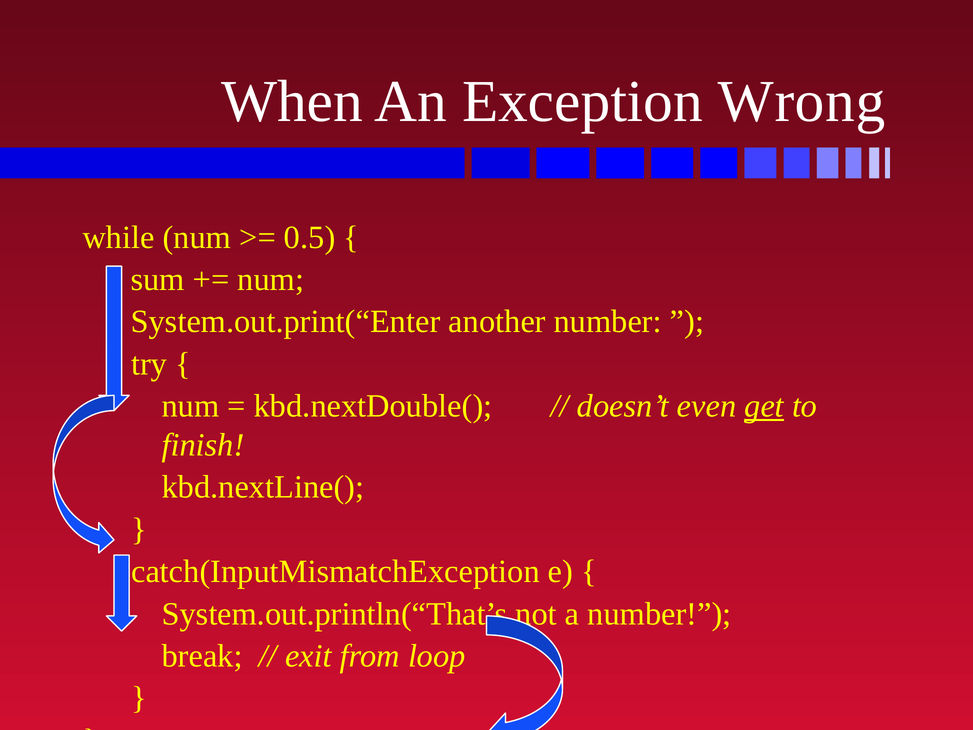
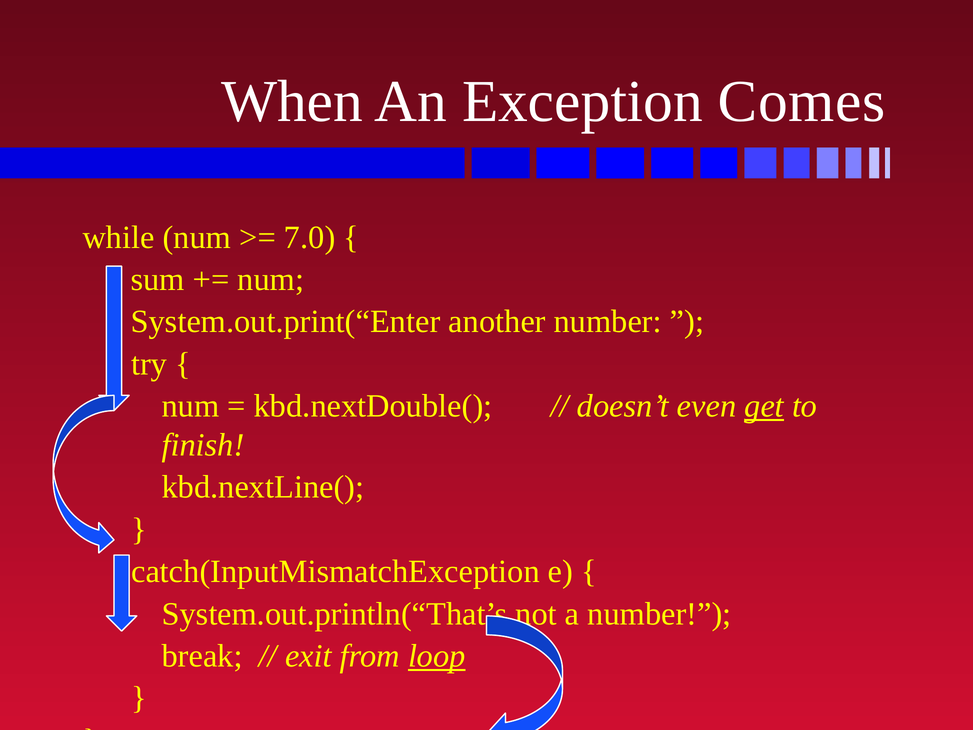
Wrong: Wrong -> Comes
0.5: 0.5 -> 7.0
loop underline: none -> present
